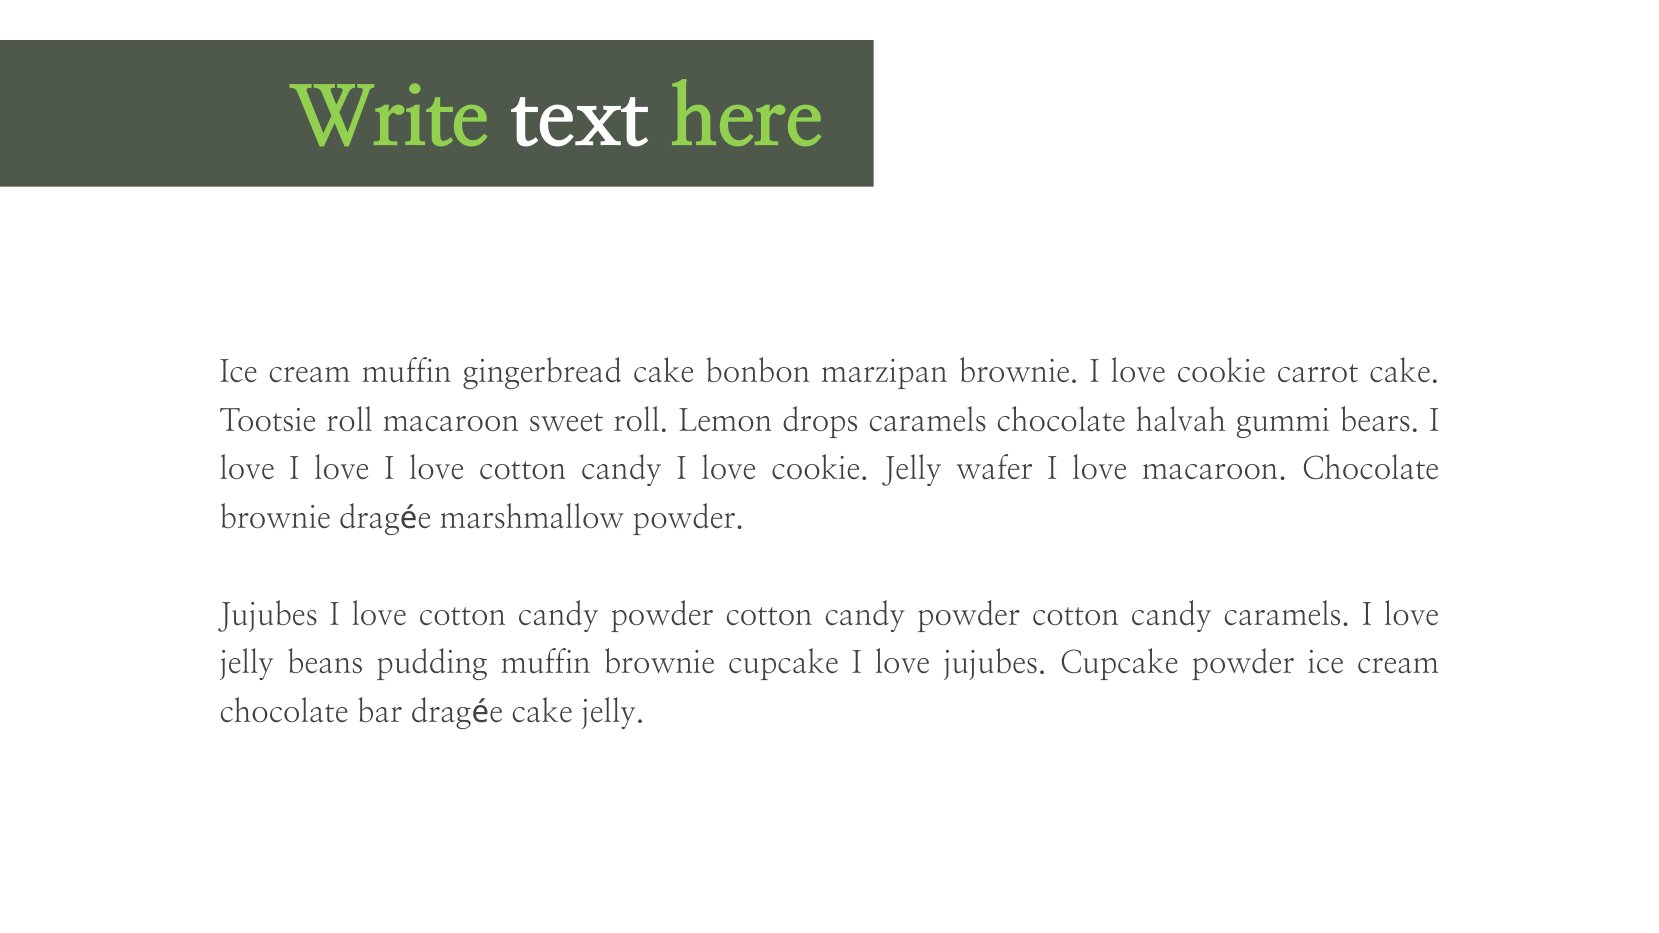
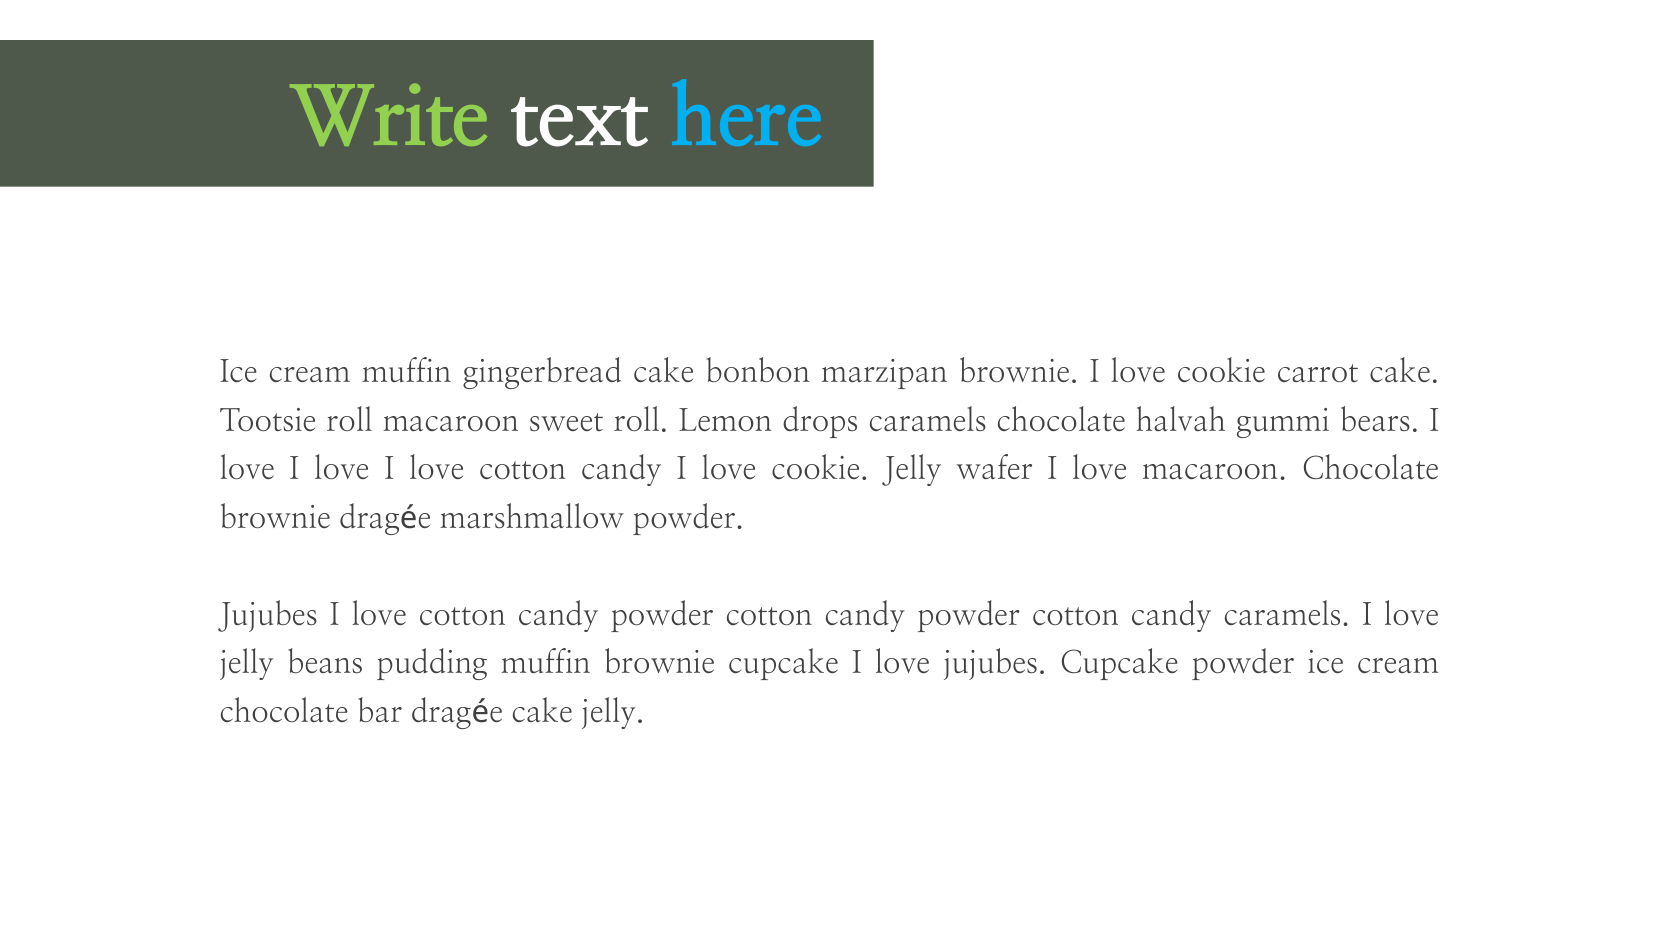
here colour: light green -> light blue
